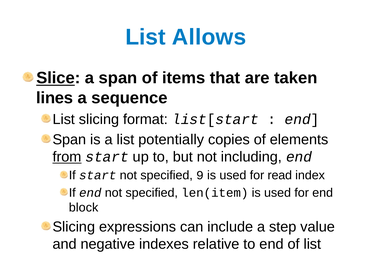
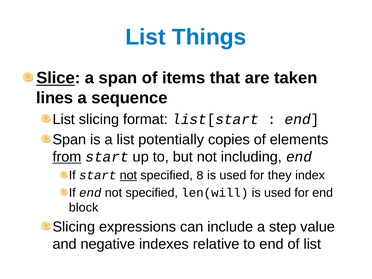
Allows: Allows -> Things
not at (128, 175) underline: none -> present
9: 9 -> 8
read: read -> they
len(item: len(item -> len(will
